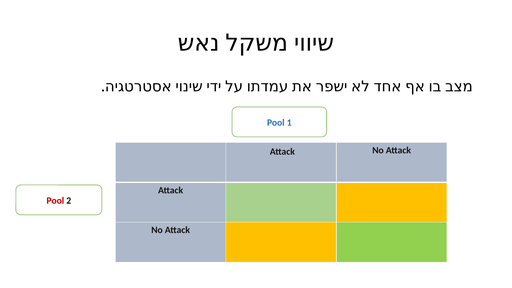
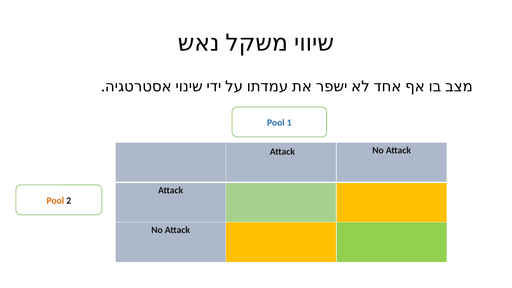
Pool at (55, 201) colour: red -> orange
